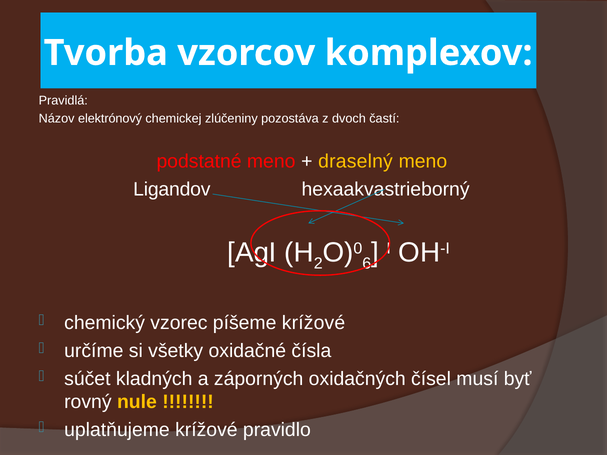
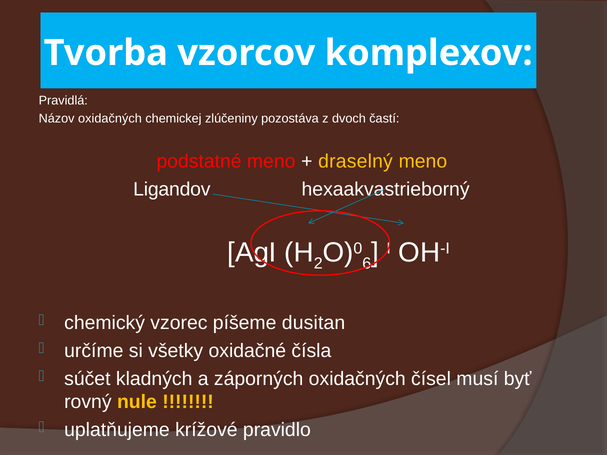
Názov elektrónový: elektrónový -> oxidačných
píšeme krížové: krížové -> dusitan
